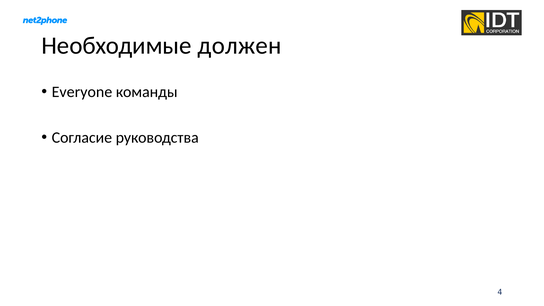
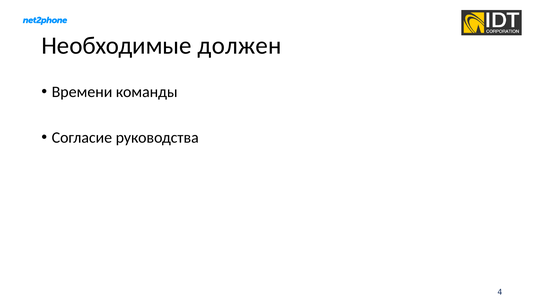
Everyone: Everyone -> Времени
